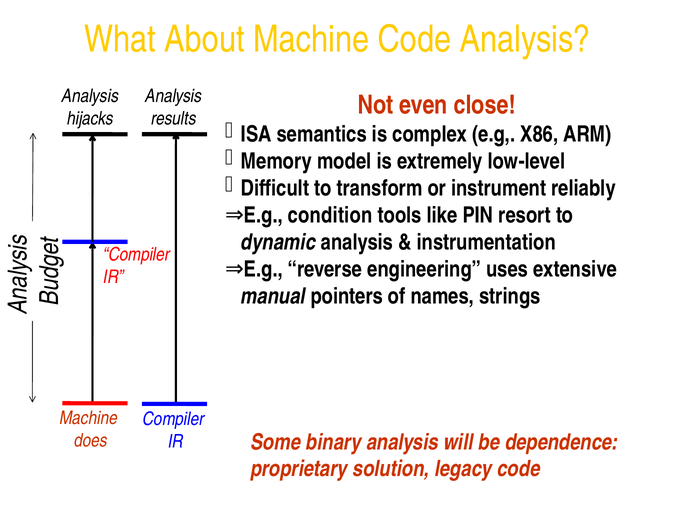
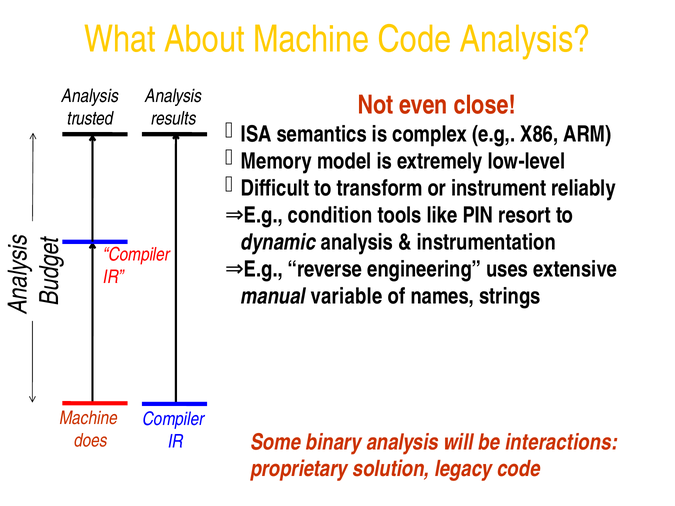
hijacks: hijacks -> trusted
pointers: pointers -> variable
dependence: dependence -> interactions
